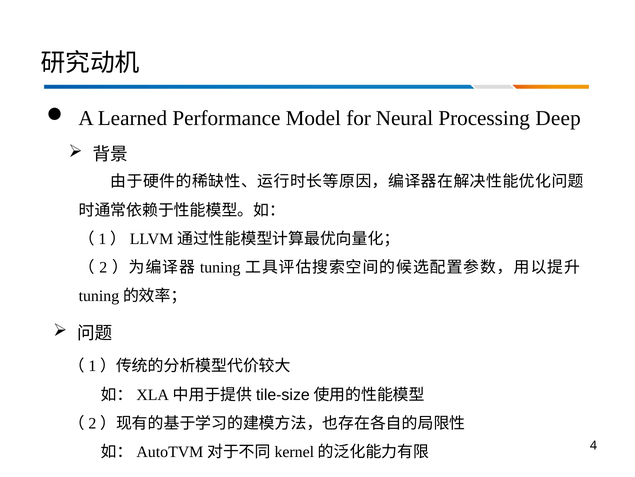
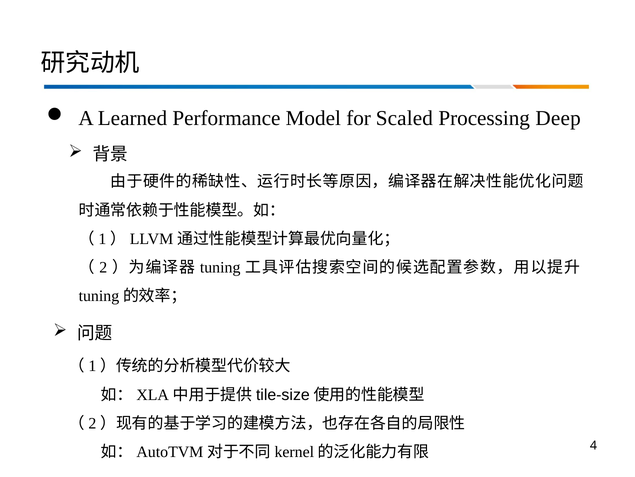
Neural: Neural -> Scaled
